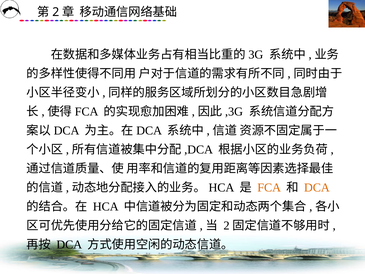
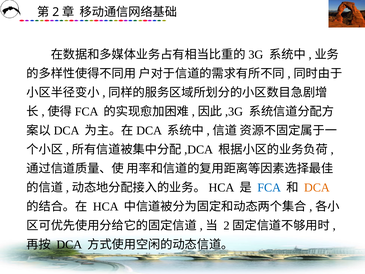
FCA colour: orange -> blue
